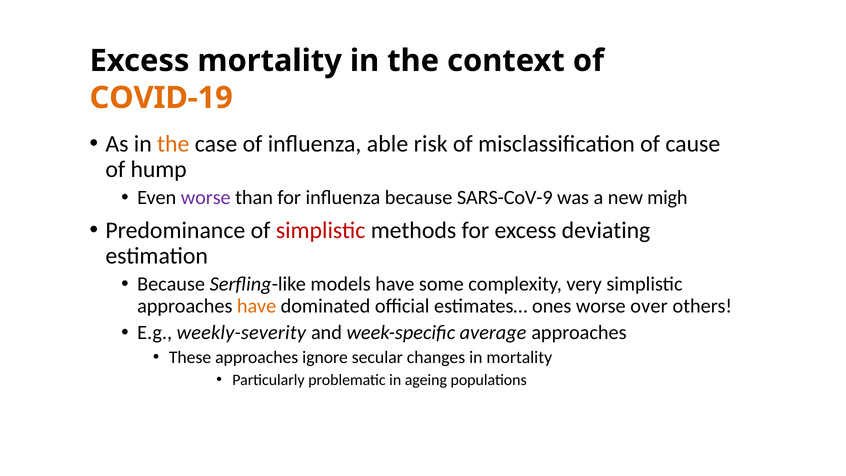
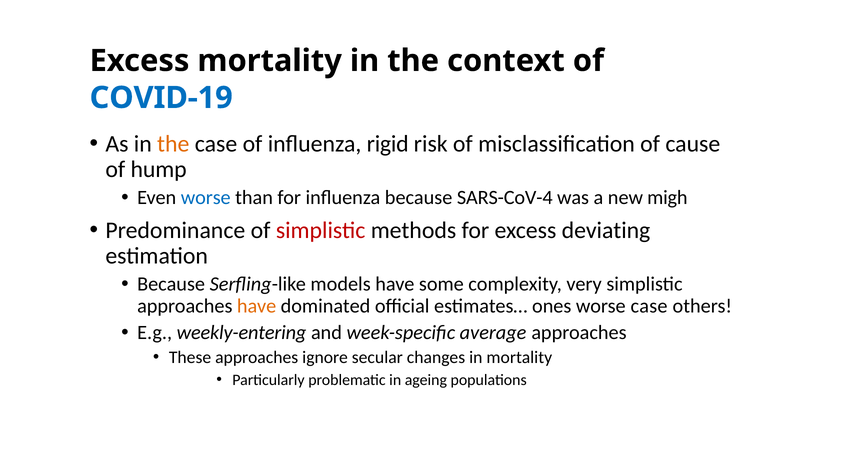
COVID-19 colour: orange -> blue
able: able -> rigid
worse at (206, 198) colour: purple -> blue
SARS-CoV-9: SARS-CoV-9 -> SARS-CoV-4
worse over: over -> case
weekly-severity: weekly-severity -> weekly-entering
